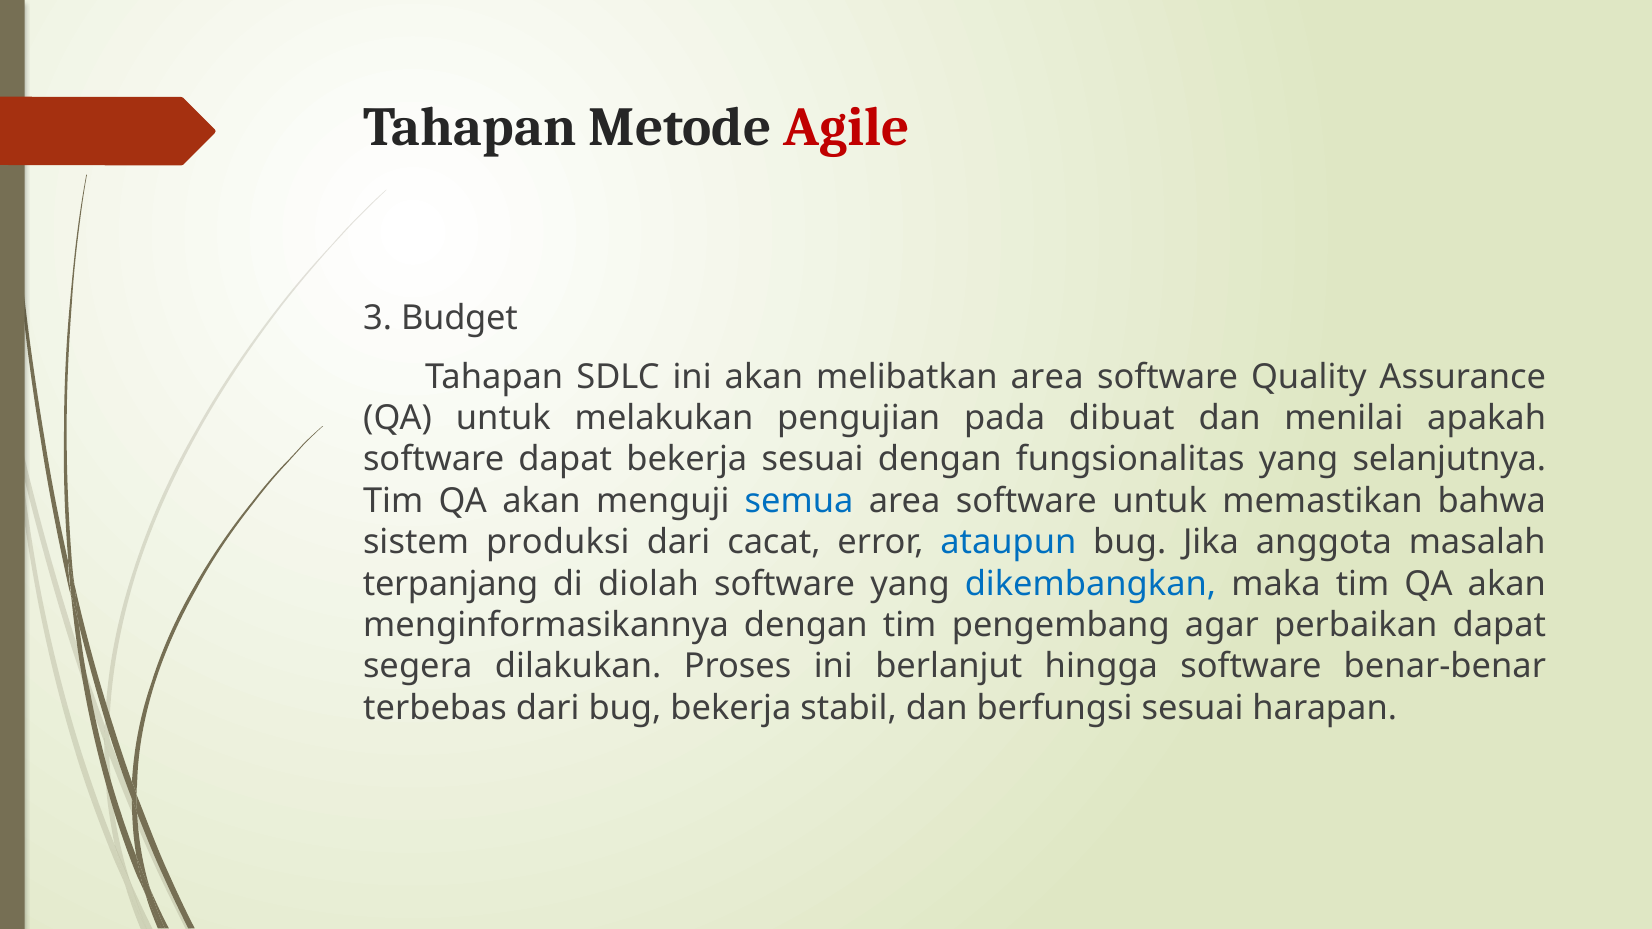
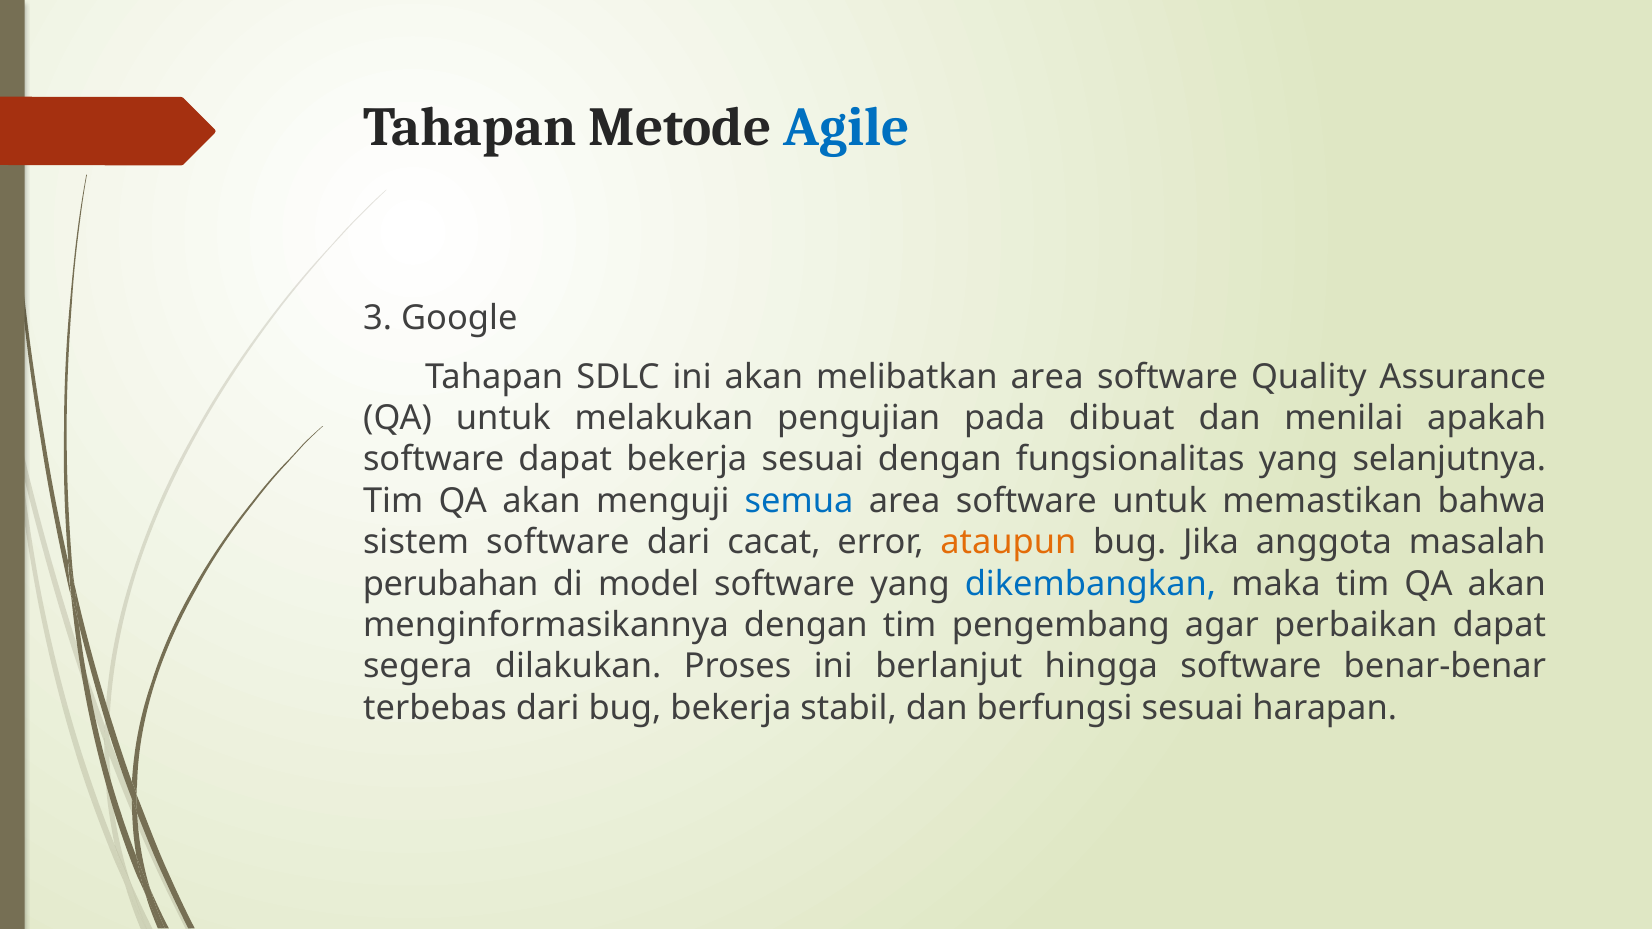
Agile colour: red -> blue
Budget: Budget -> Google
sistem produksi: produksi -> software
ataupun colour: blue -> orange
terpanjang: terpanjang -> perubahan
diolah: diolah -> model
